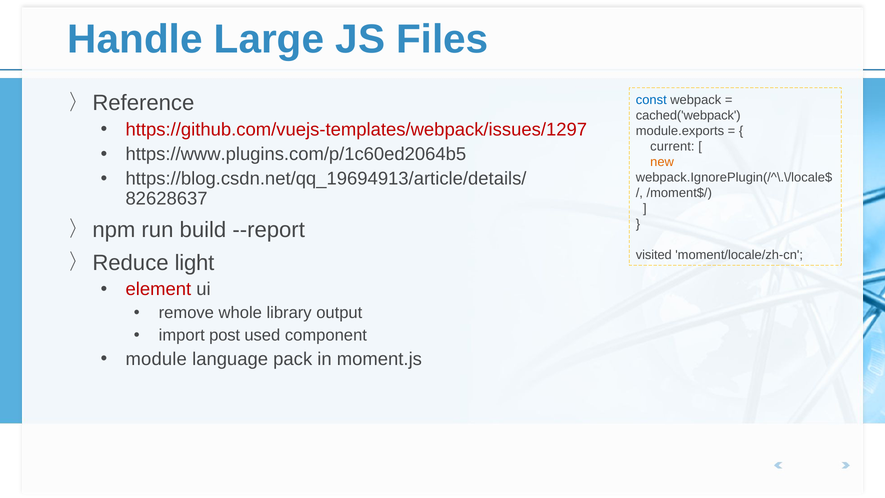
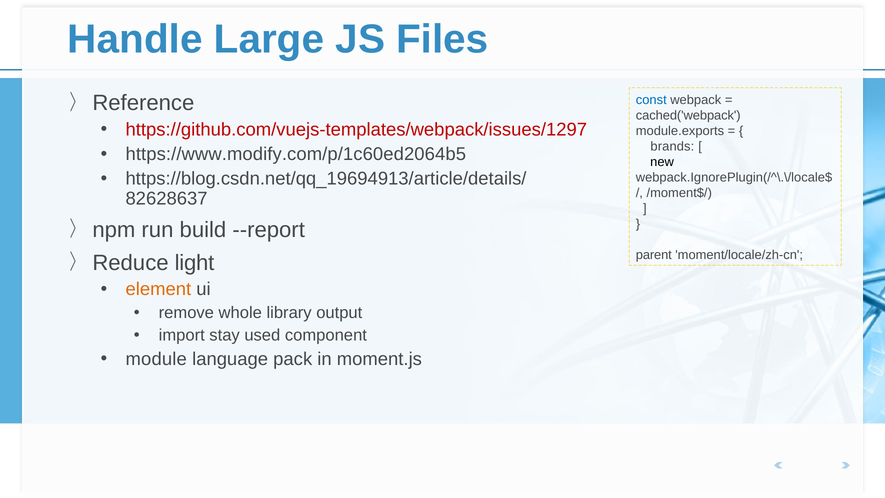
current: current -> brands
https://www.plugins.com/p/1c60ed2064b5: https://www.plugins.com/p/1c60ed2064b5 -> https://www.modify.com/p/1c60ed2064b5
new colour: orange -> black
visited: visited -> parent
element colour: red -> orange
post: post -> stay
